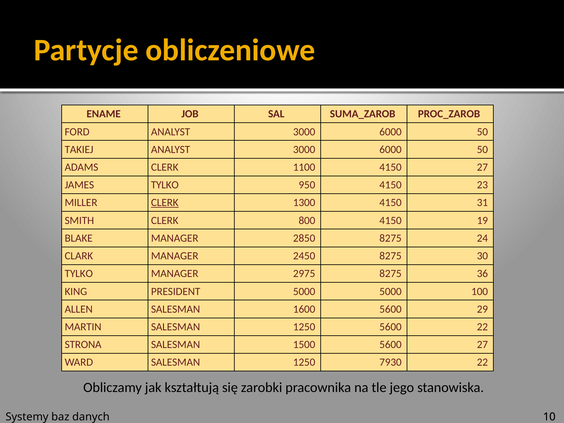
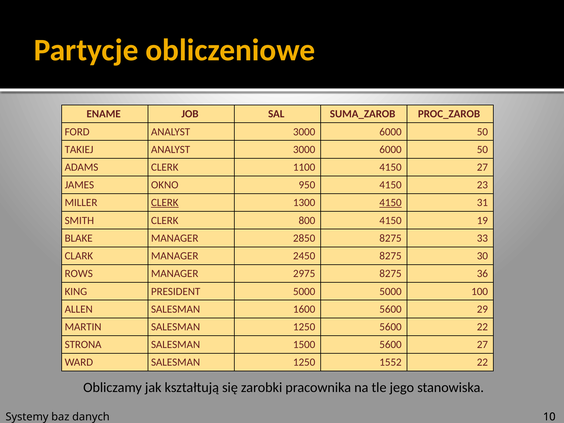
JAMES TYLKO: TYLKO -> OKNO
4150 at (391, 203) underline: none -> present
24: 24 -> 33
TYLKO at (79, 274): TYLKO -> ROWS
7930: 7930 -> 1552
